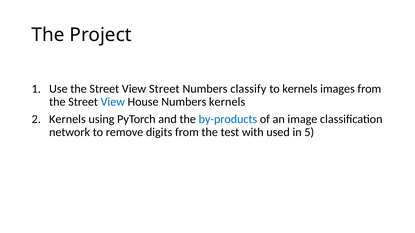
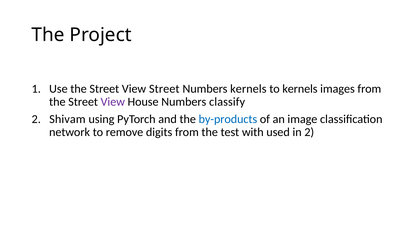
Numbers classify: classify -> kernels
View at (113, 102) colour: blue -> purple
Numbers kernels: kernels -> classify
Kernels at (67, 119): Kernels -> Shivam
in 5: 5 -> 2
